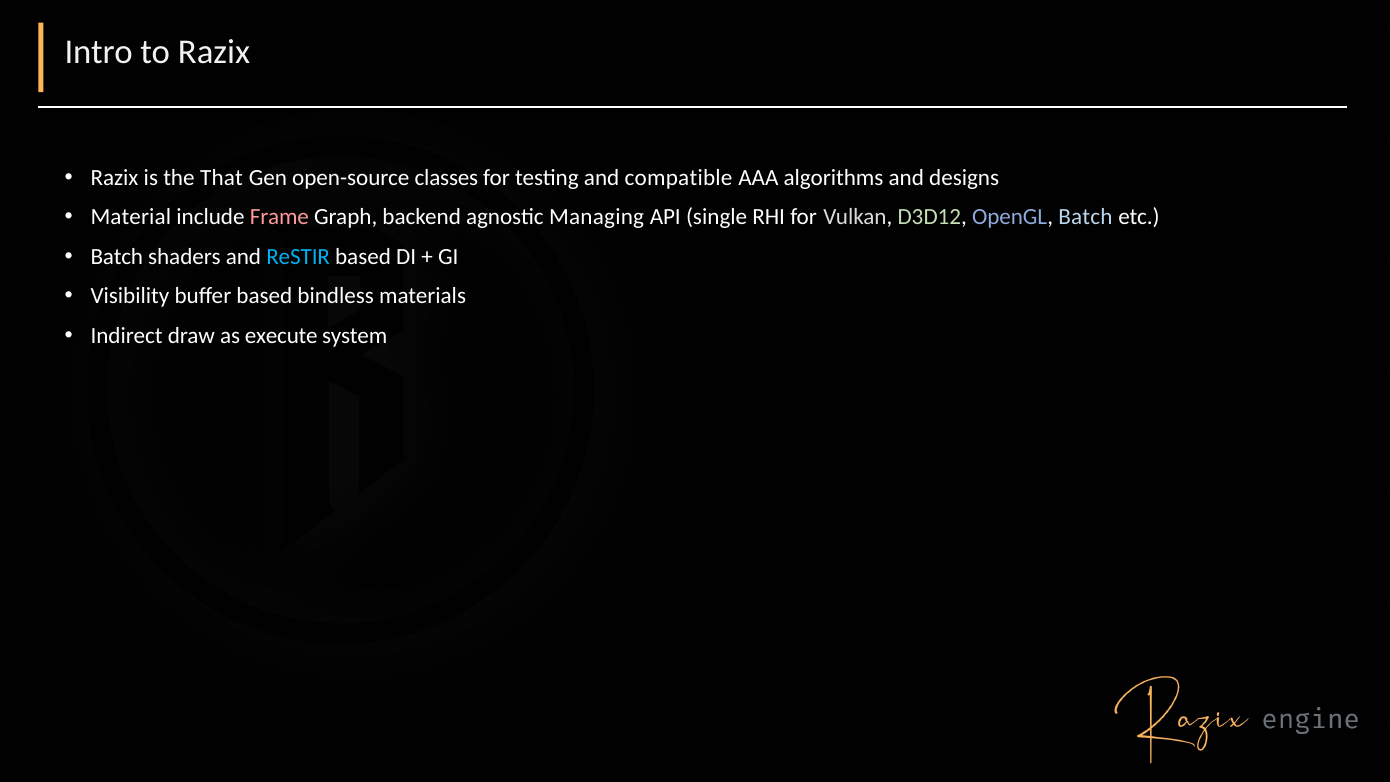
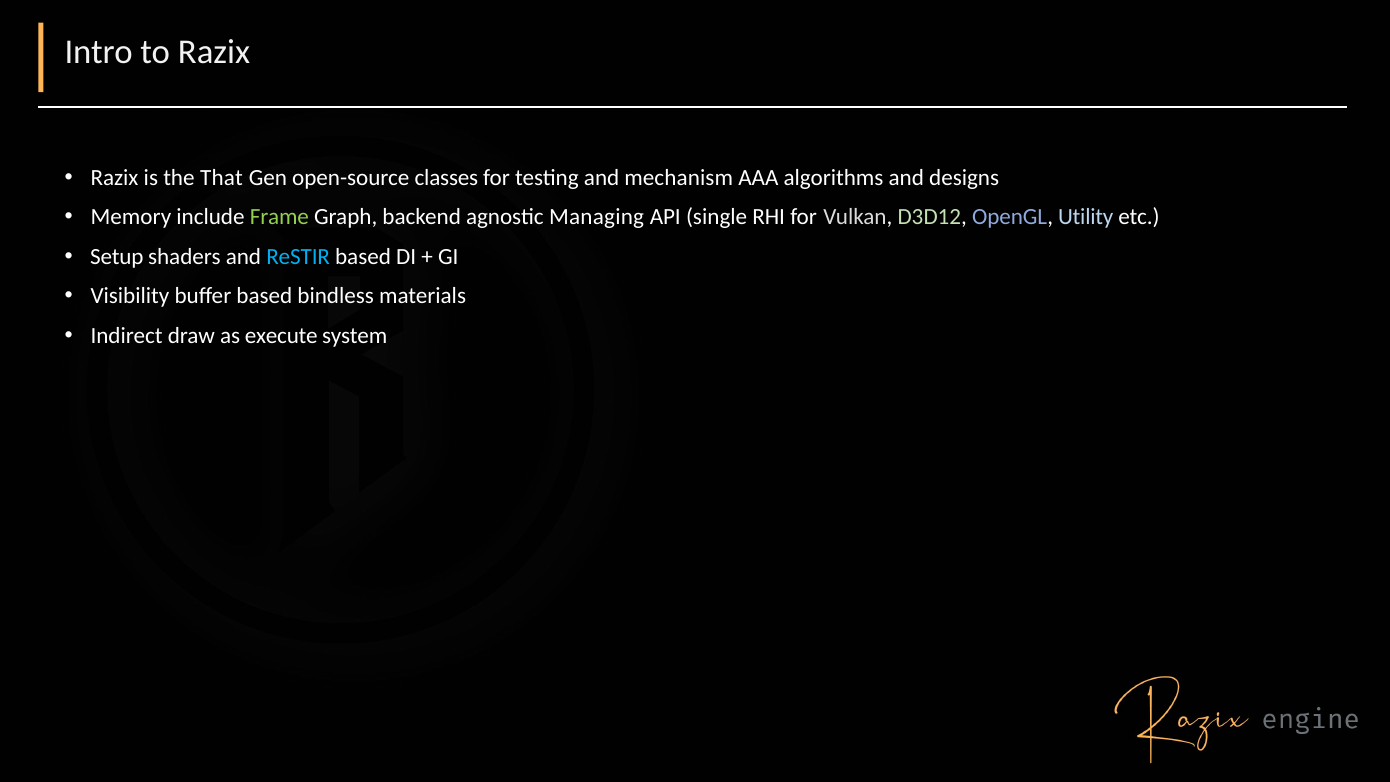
compatible: compatible -> mechanism
Material: Material -> Memory
Frame colour: pink -> light green
OpenGL Batch: Batch -> Utility
Batch at (117, 257): Batch -> Setup
